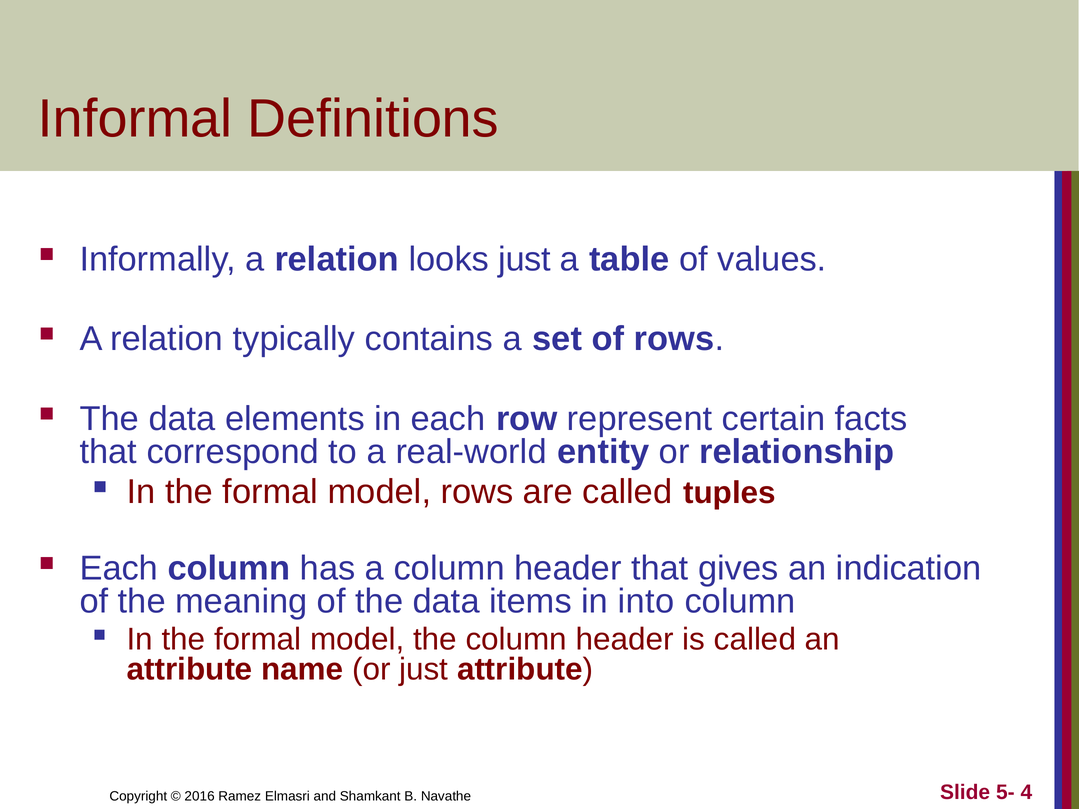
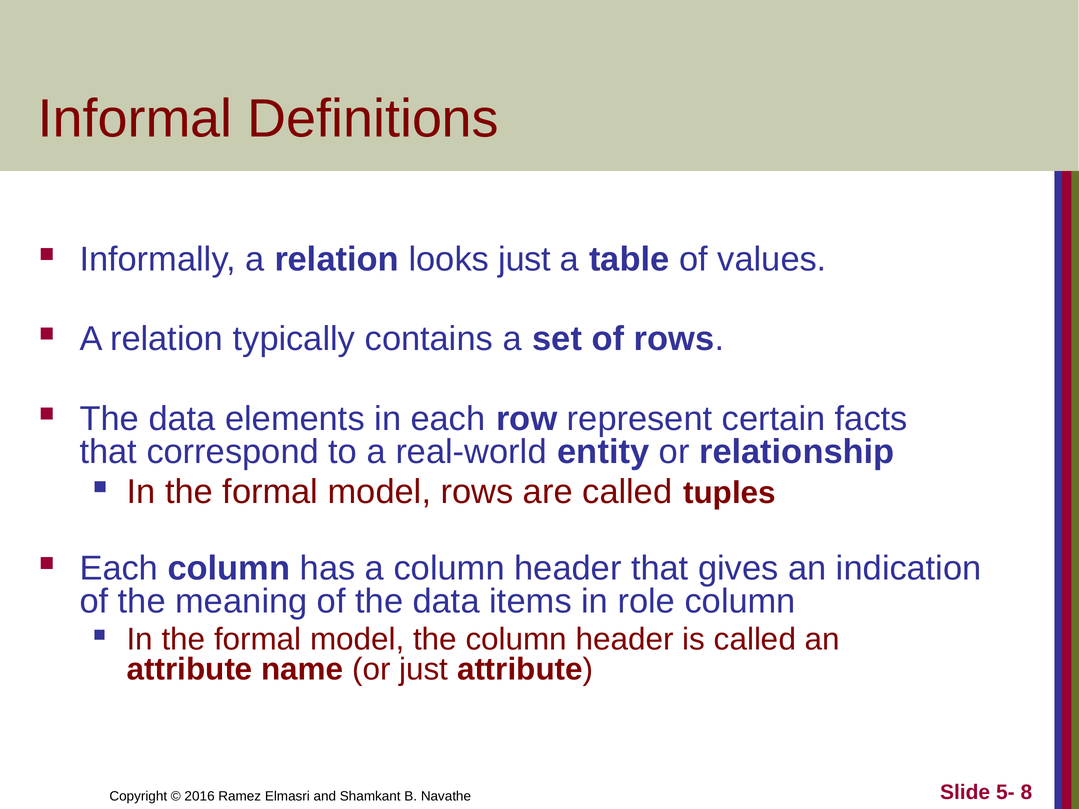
into: into -> role
4: 4 -> 8
